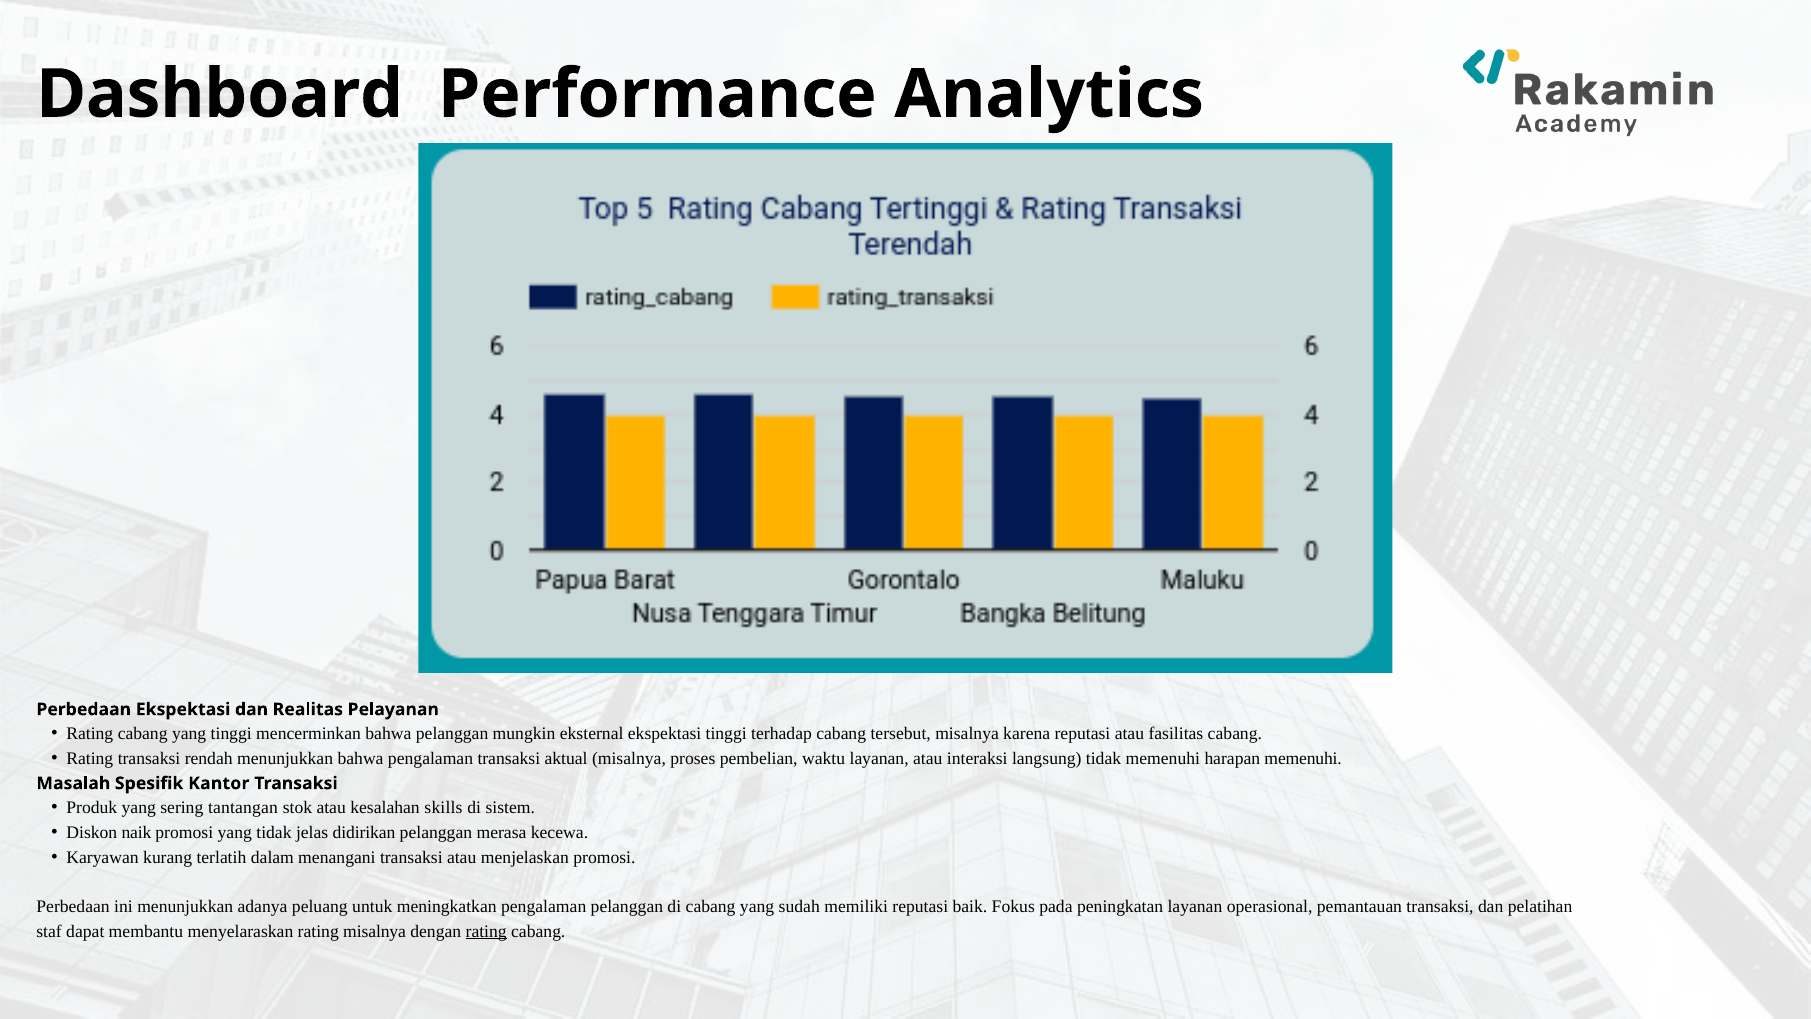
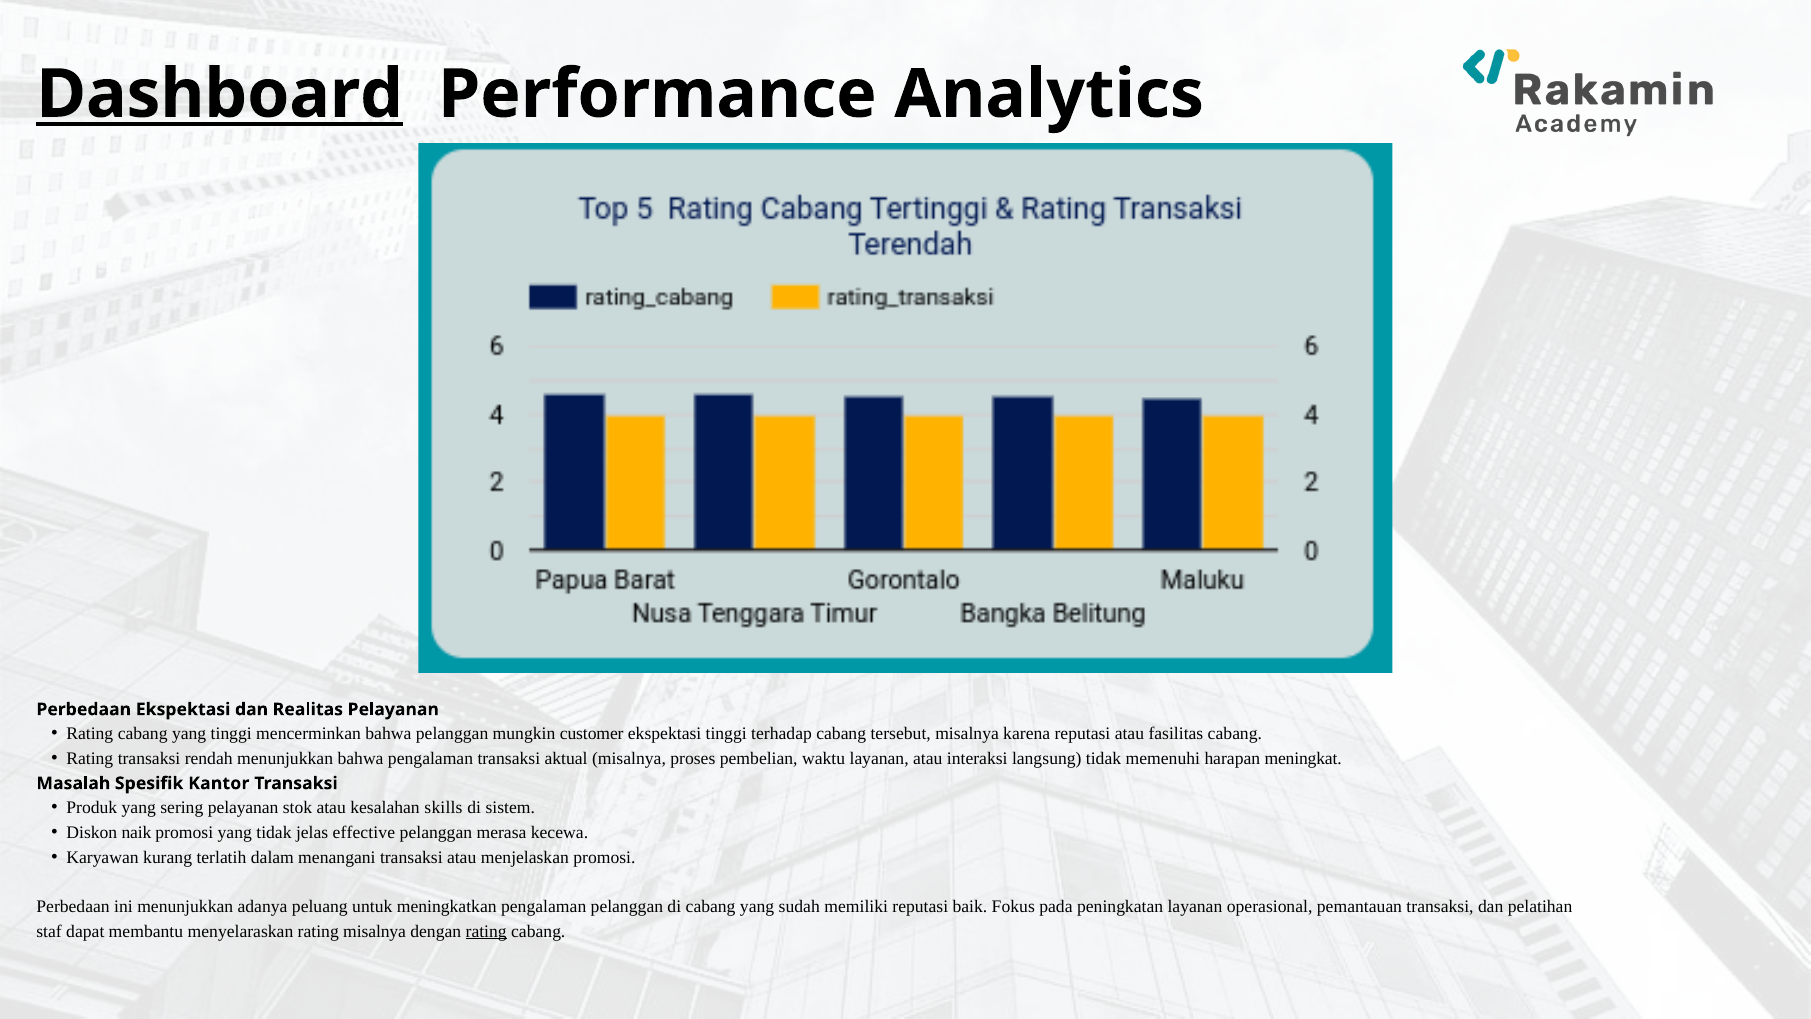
Dashboard underline: none -> present
eksternal: eksternal -> customer
harapan memenuhi: memenuhi -> meningkat
sering tantangan: tantangan -> pelayanan
didirikan: didirikan -> effective
